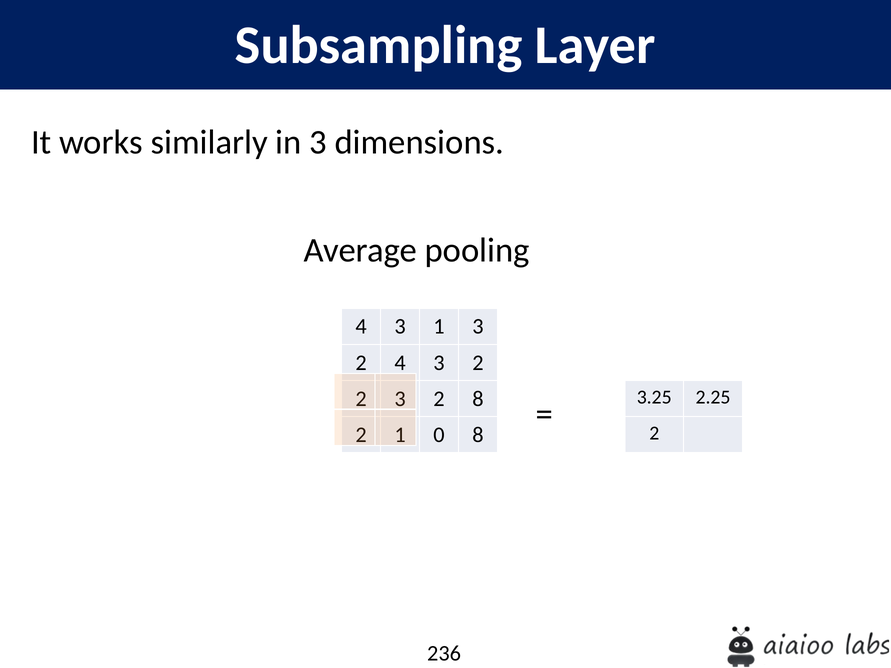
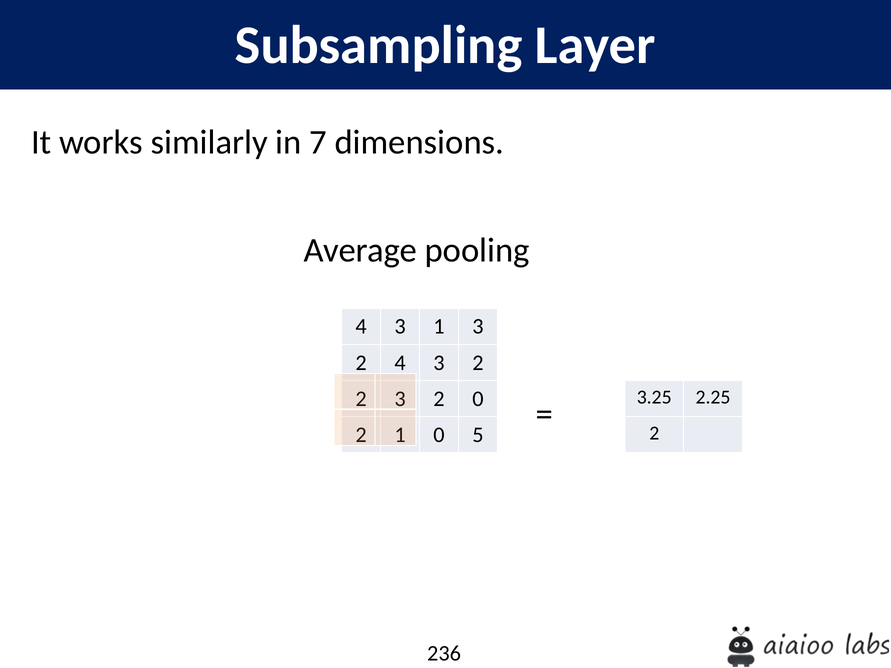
in 3: 3 -> 7
2 8: 8 -> 0
0 8: 8 -> 5
